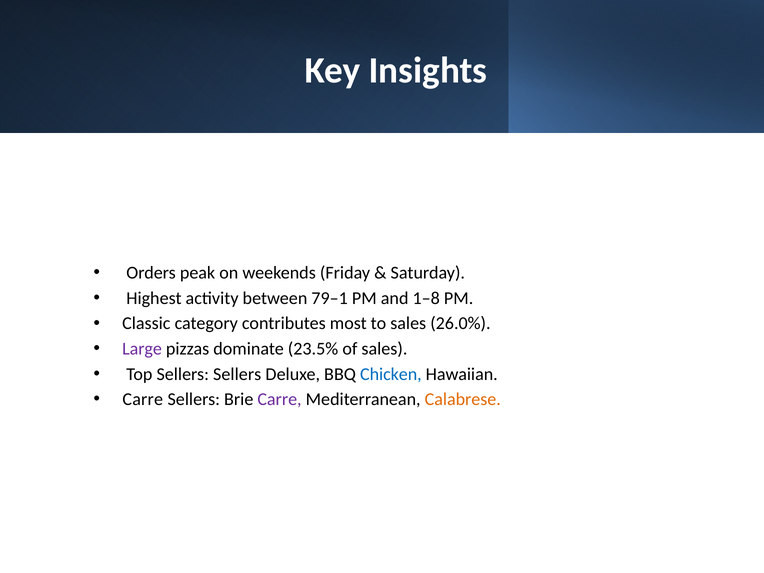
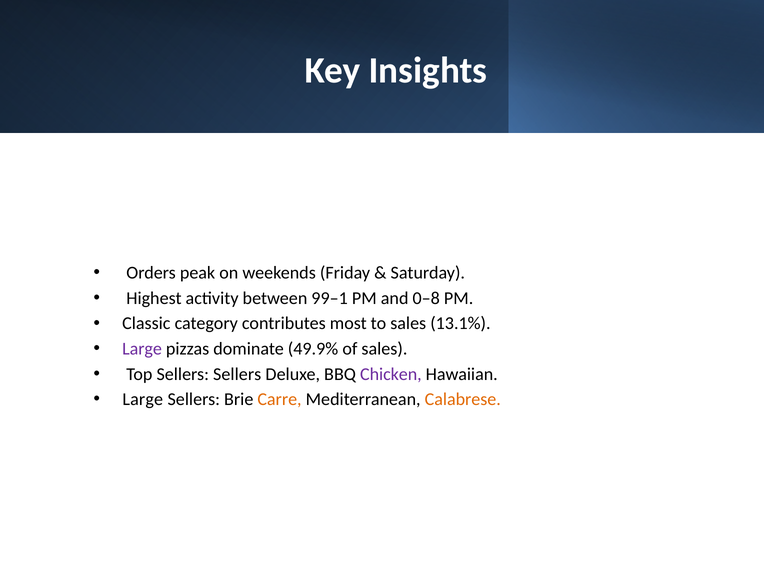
79–1: 79–1 -> 99–1
1–8: 1–8 -> 0–8
26.0%: 26.0% -> 13.1%
23.5%: 23.5% -> 49.9%
Chicken colour: blue -> purple
Carre at (143, 399): Carre -> Large
Carre at (279, 399) colour: purple -> orange
